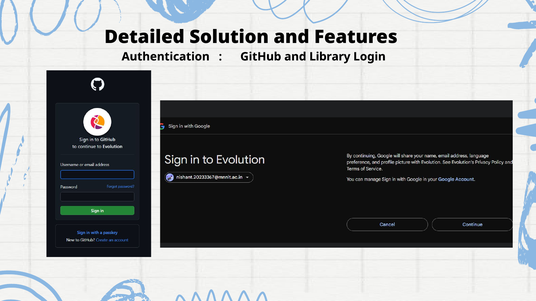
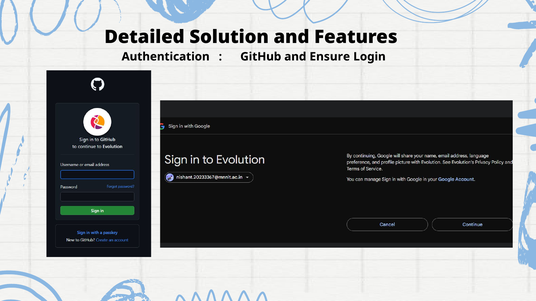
Library: Library -> Ensure
